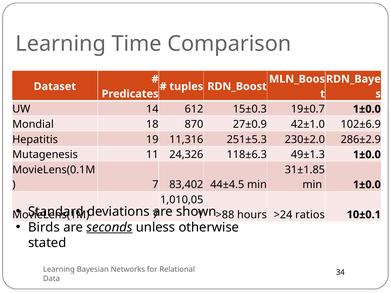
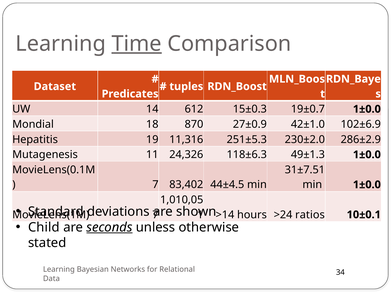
Time underline: none -> present
31±1.85: 31±1.85 -> 31±7.51
>88: >88 -> >14
Birds: Birds -> Child
